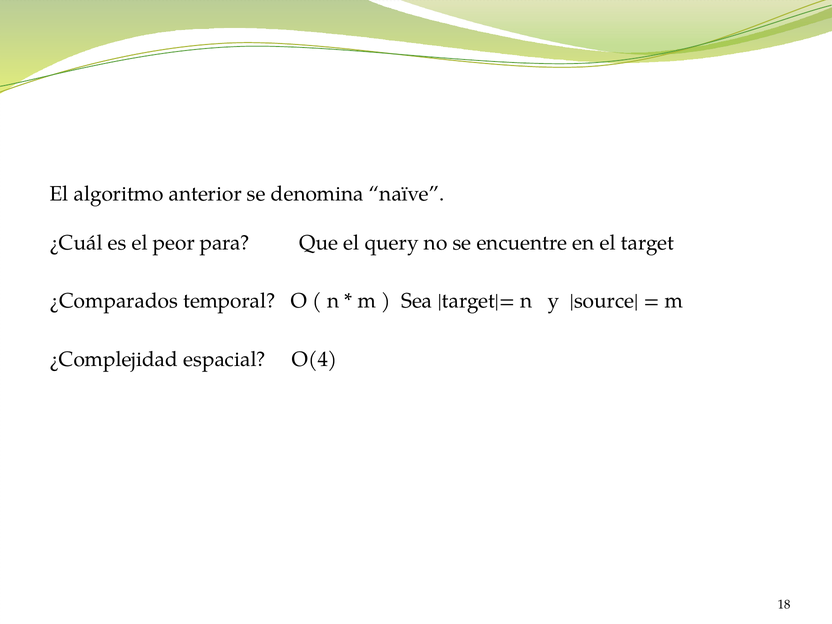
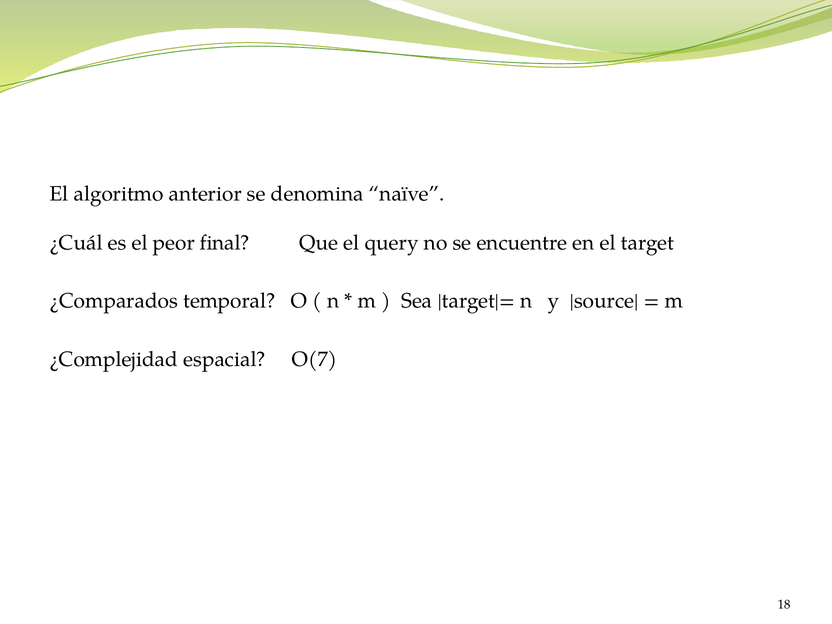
para: para -> final
O(4: O(4 -> O(7
